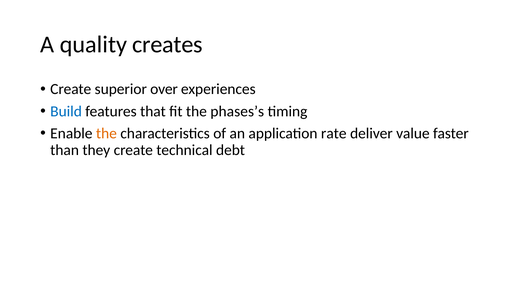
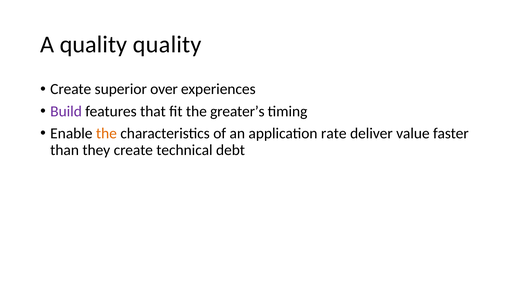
quality creates: creates -> quality
Build colour: blue -> purple
phases’s: phases’s -> greater’s
